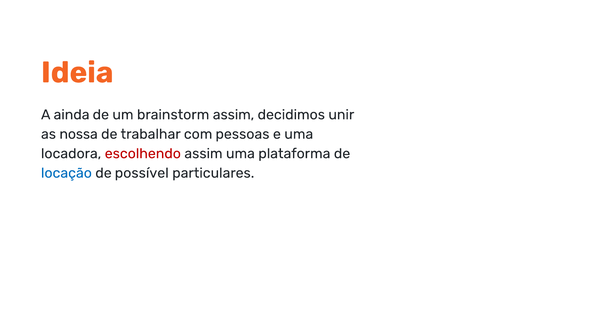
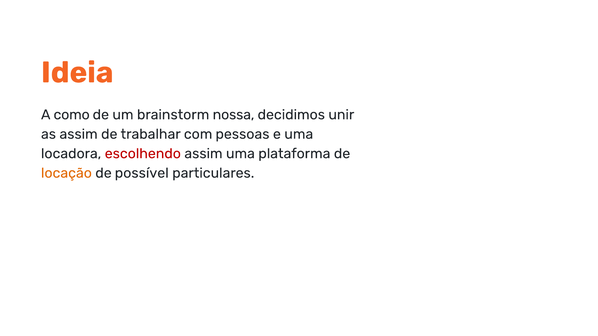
ainda: ainda -> como
brainstorm assim: assim -> nossa
as nossa: nossa -> assim
locação colour: blue -> orange
